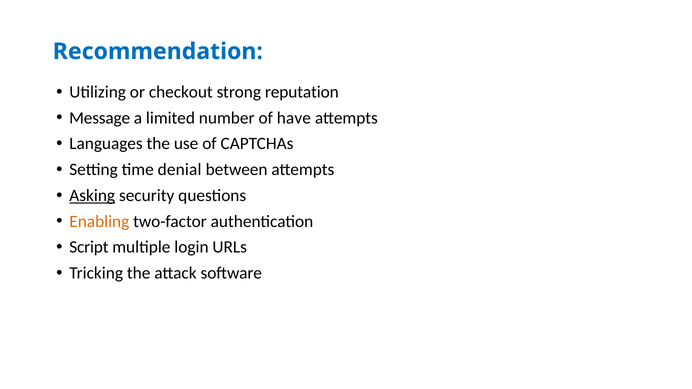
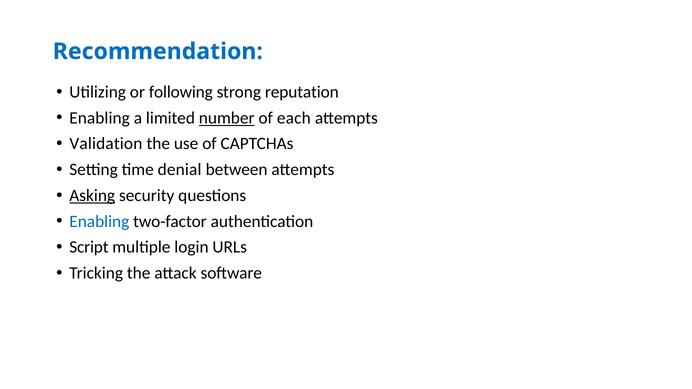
checkout: checkout -> following
Message at (100, 118): Message -> Enabling
number underline: none -> present
have: have -> each
Languages: Languages -> Validation
Enabling at (99, 222) colour: orange -> blue
